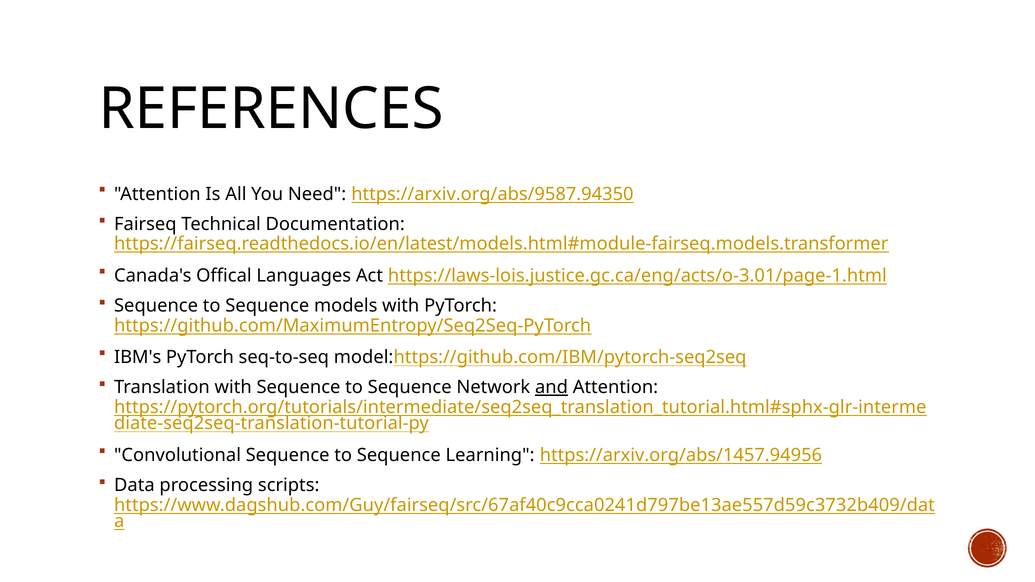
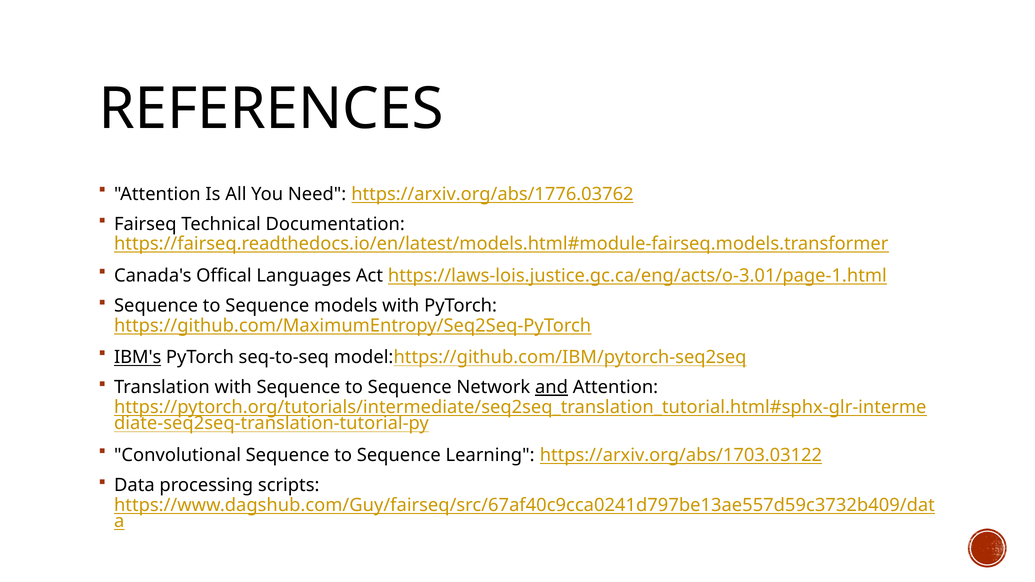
https://arxiv.org/abs/9587.94350: https://arxiv.org/abs/9587.94350 -> https://arxiv.org/abs/1776.03762
IBM's underline: none -> present
https://arxiv.org/abs/1457.94956: https://arxiv.org/abs/1457.94956 -> https://arxiv.org/abs/1703.03122
